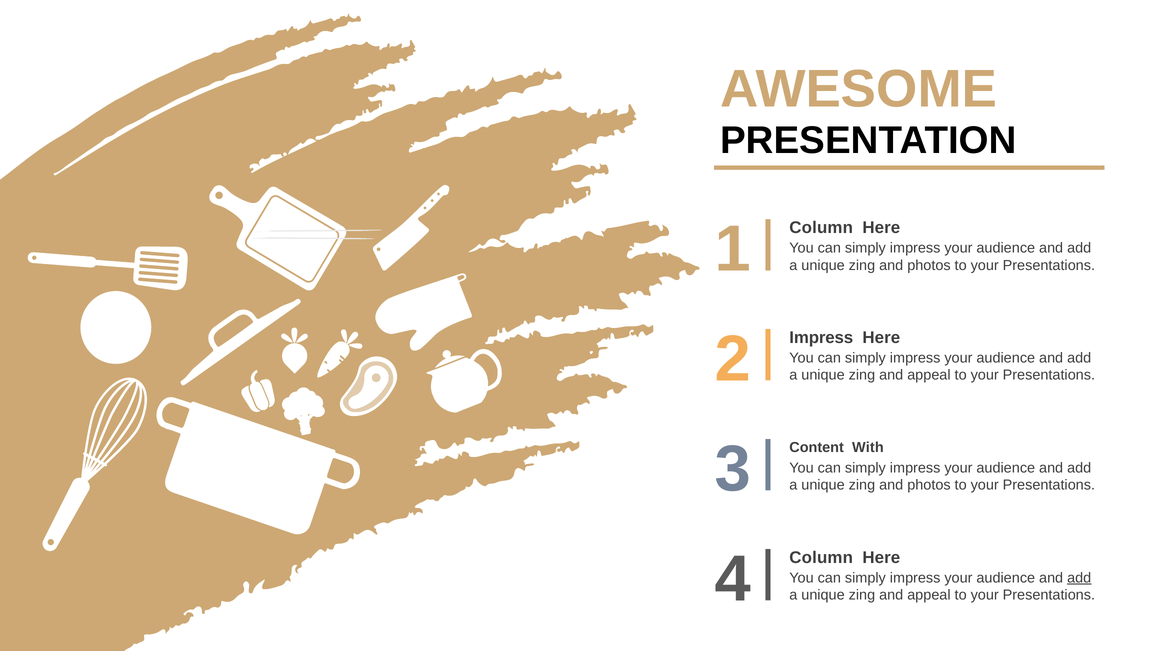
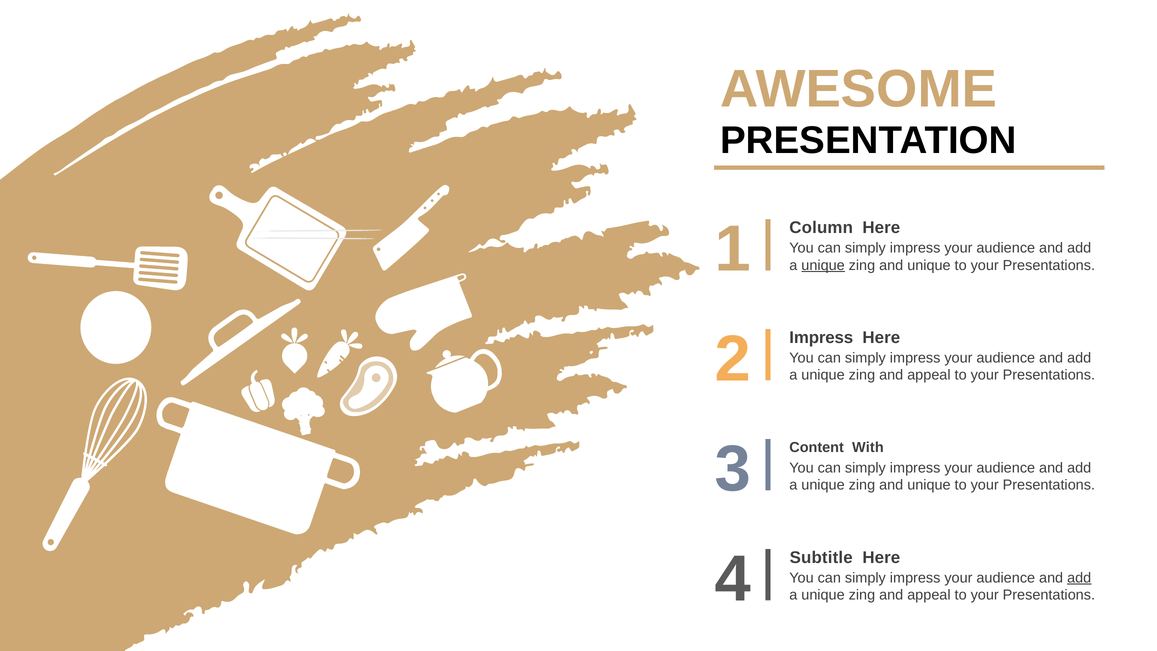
unique at (823, 265) underline: none -> present
photos at (929, 265): photos -> unique
photos at (929, 485): photos -> unique
4 Column: Column -> Subtitle
